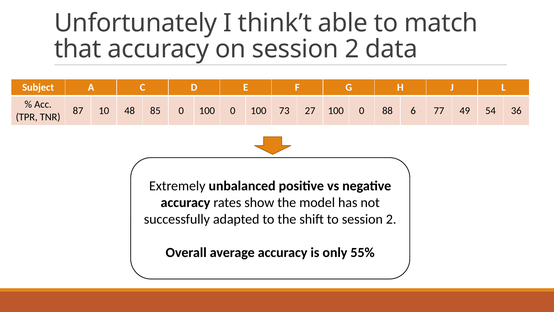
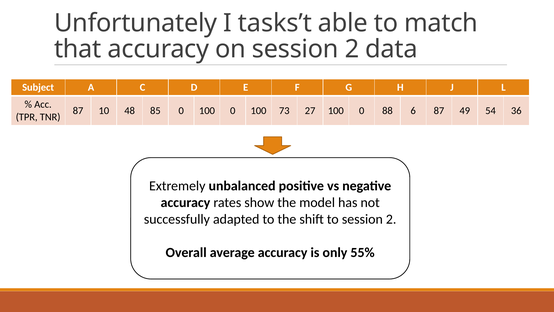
think’t: think’t -> tasks’t
6 77: 77 -> 87
